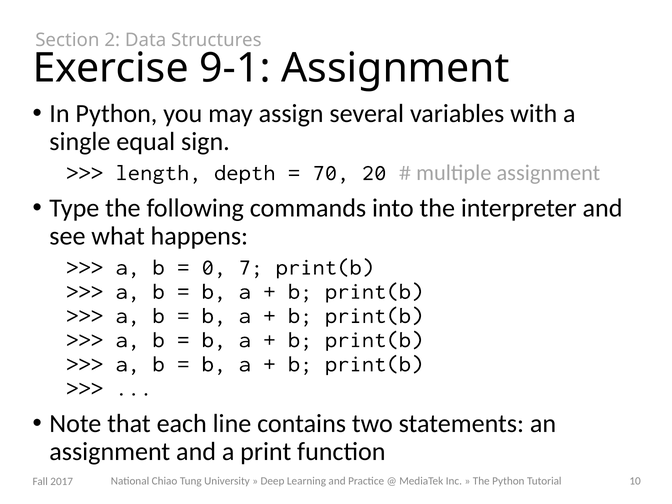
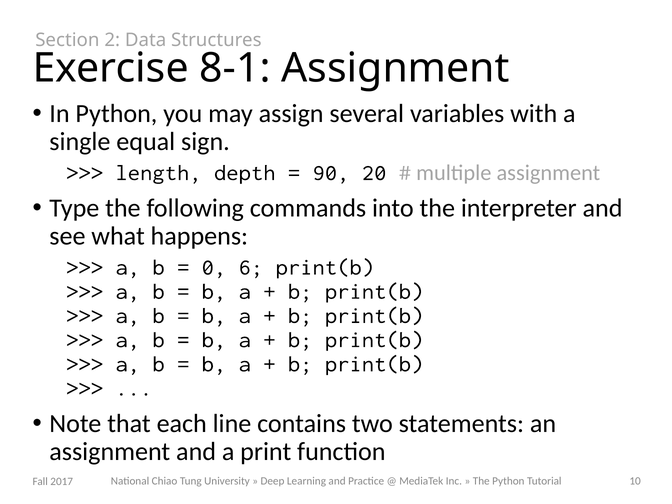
9-1: 9-1 -> 8-1
70: 70 -> 90
7: 7 -> 6
